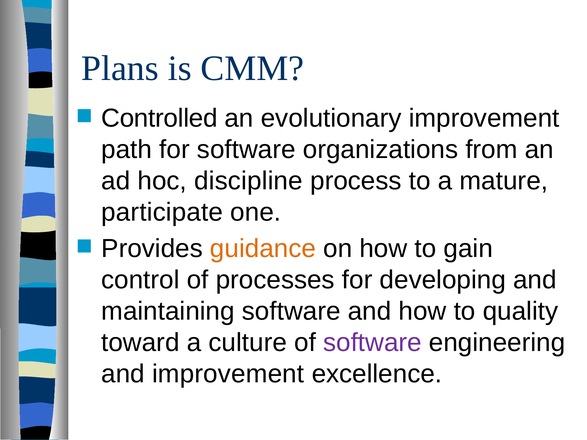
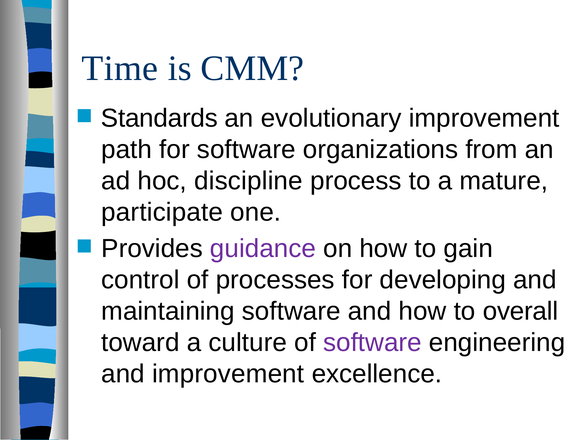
Plans: Plans -> Time
Controlled: Controlled -> Standards
guidance colour: orange -> purple
quality: quality -> overall
